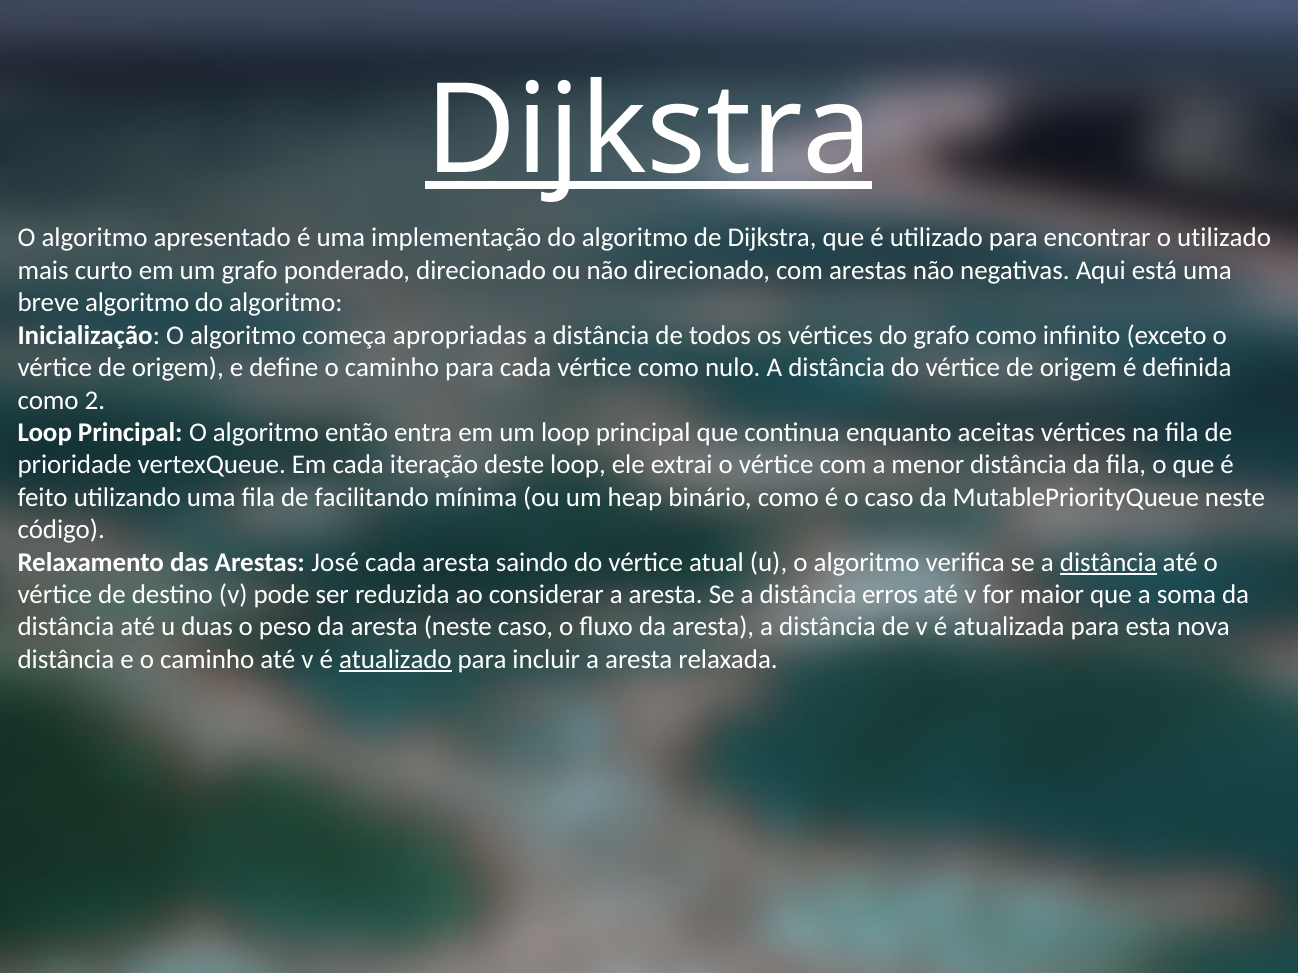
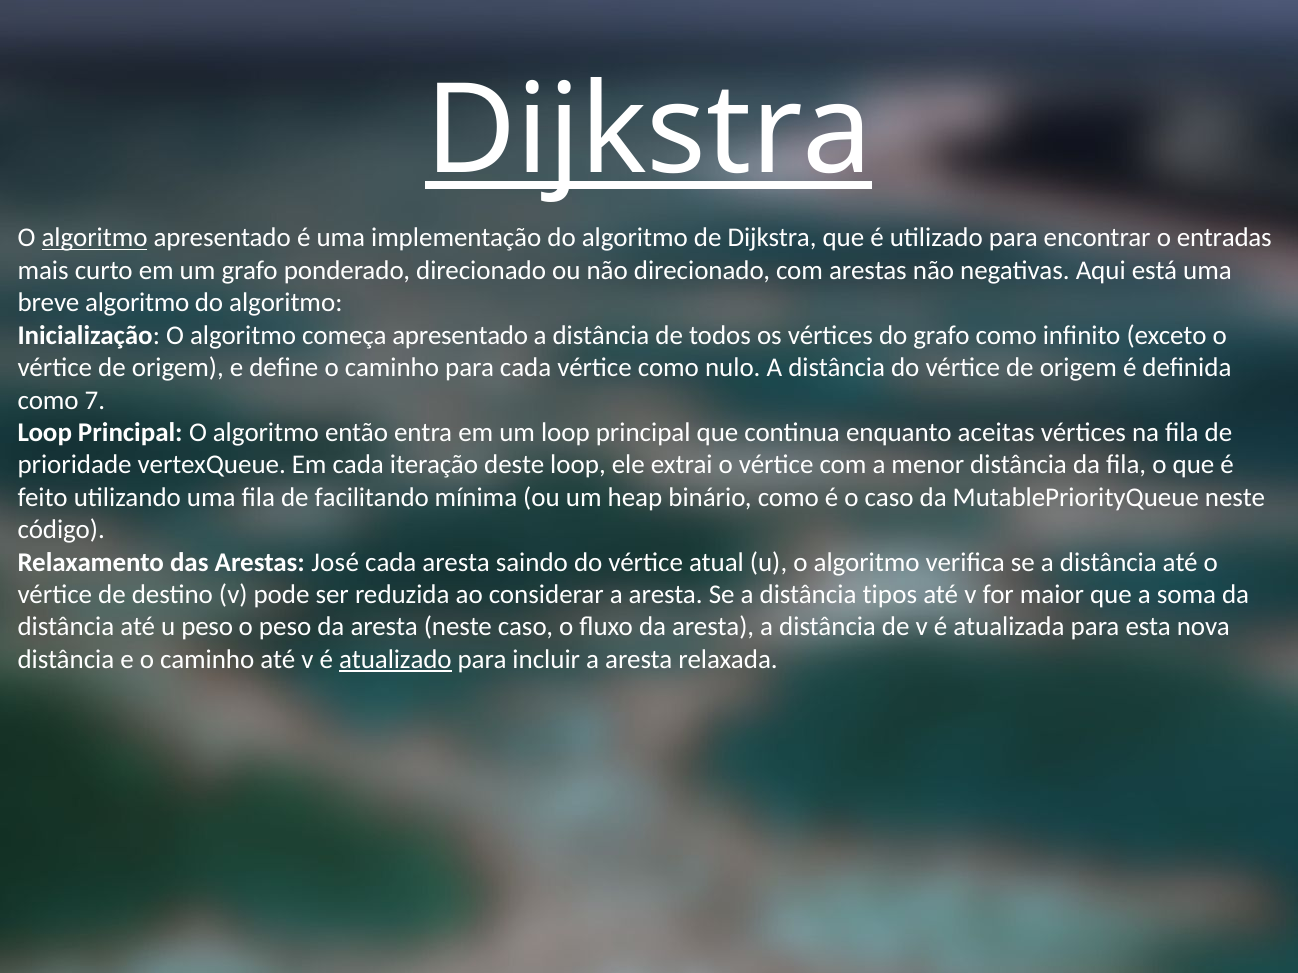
algoritmo at (95, 238) underline: none -> present
o utilizado: utilizado -> entradas
começa apropriadas: apropriadas -> apresentado
2: 2 -> 7
distância at (1108, 562) underline: present -> none
erros: erros -> tipos
u duas: duas -> peso
